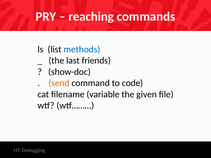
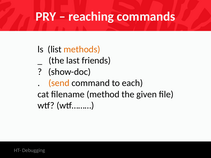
methods colour: blue -> orange
code: code -> each
variable: variable -> method
